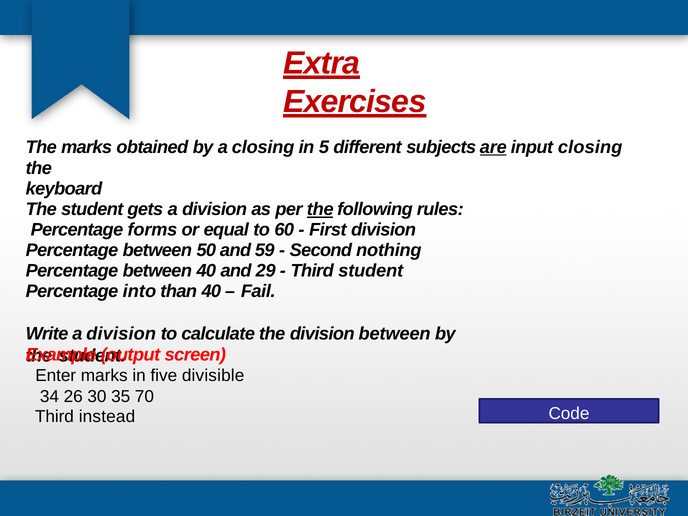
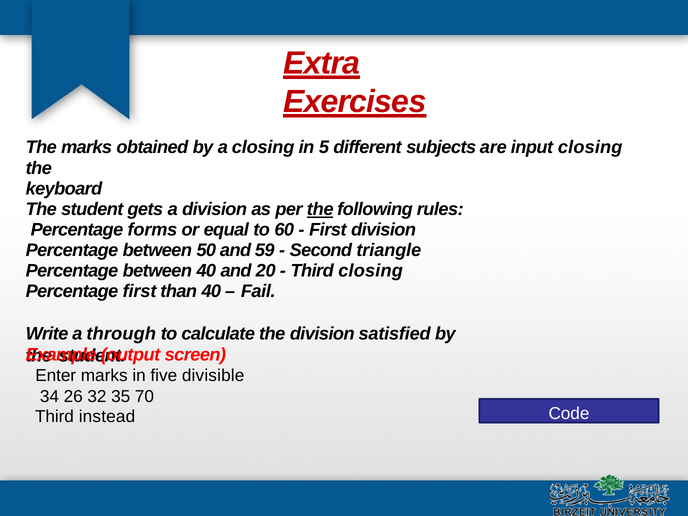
are underline: present -> none
nothing: nothing -> triangle
29: 29 -> 20
Third student: student -> closing
Percentage into: into -> first
Write a division: division -> through
division between: between -> satisfied
30: 30 -> 32
